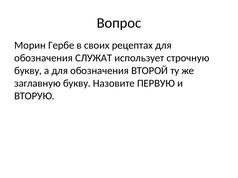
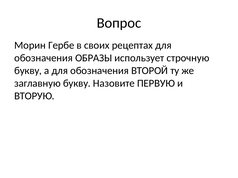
СЛУЖАТ: СЛУЖАТ -> ОБРАЗЫ
